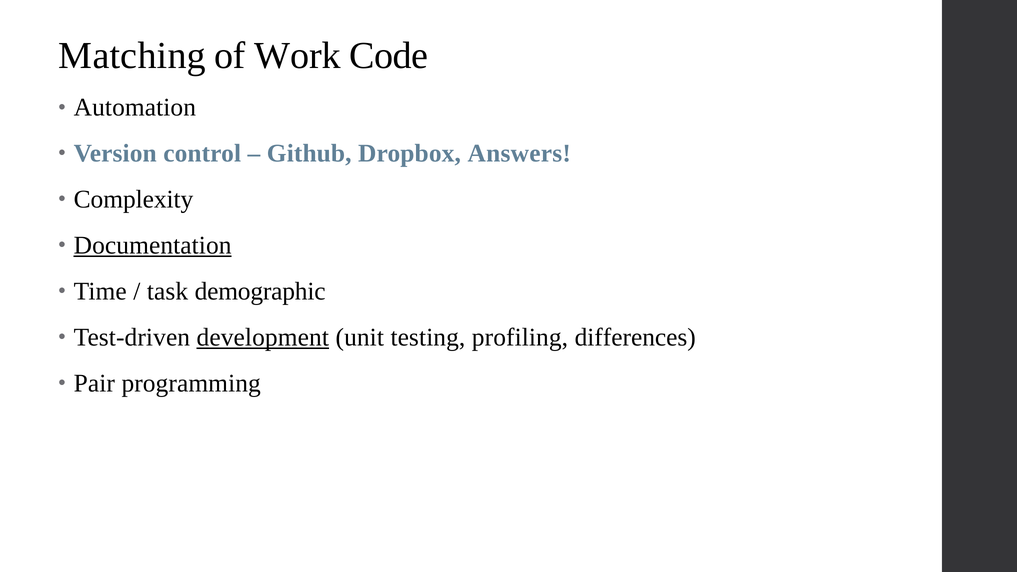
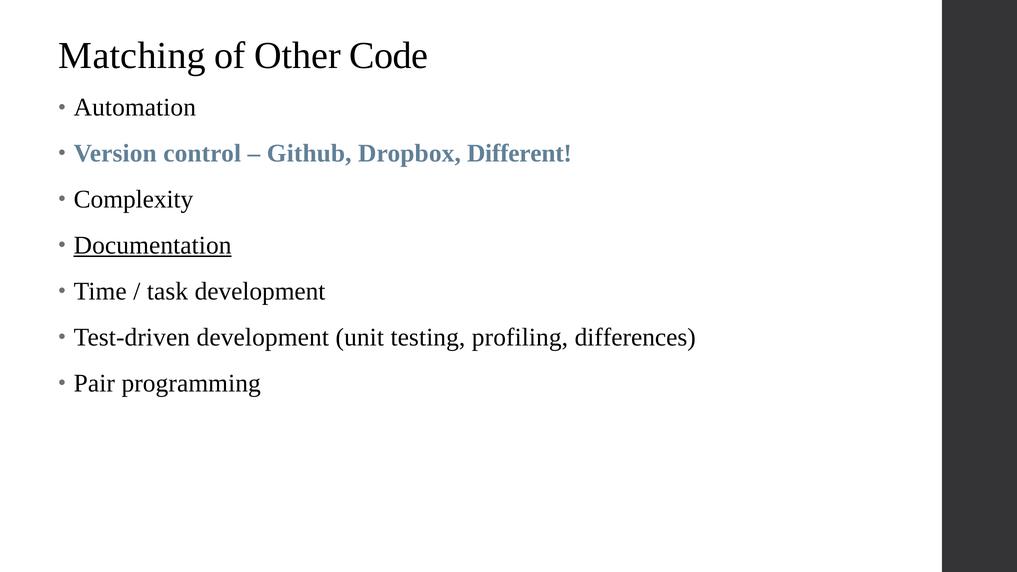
Work: Work -> Other
Answers: Answers -> Different
task demographic: demographic -> development
development at (263, 337) underline: present -> none
